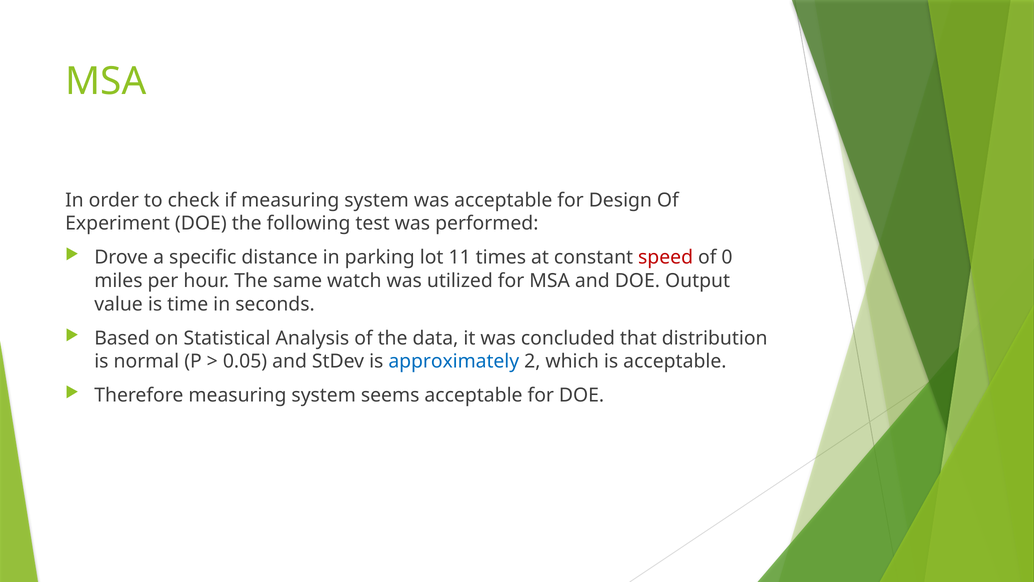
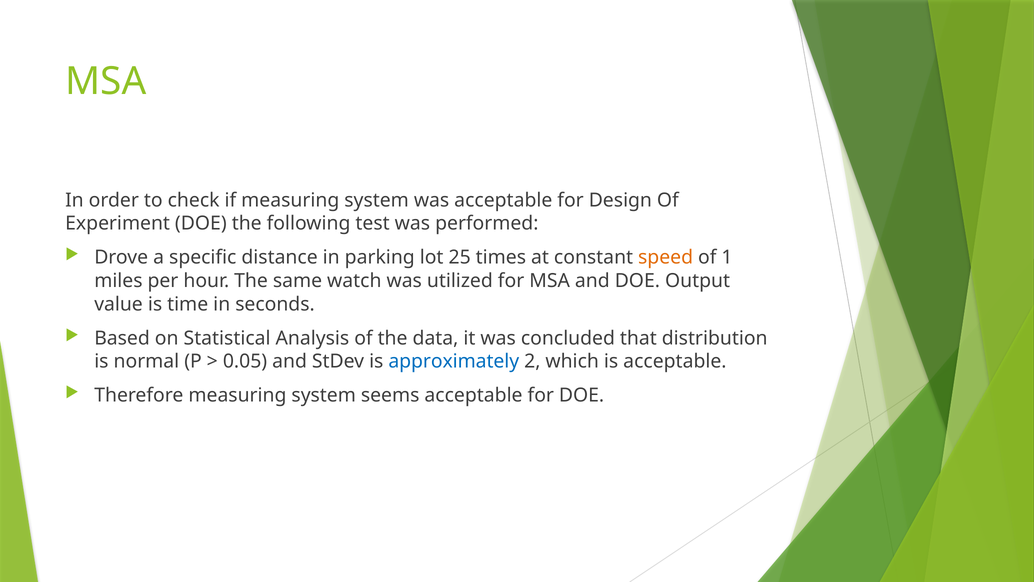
11: 11 -> 25
speed colour: red -> orange
0: 0 -> 1
